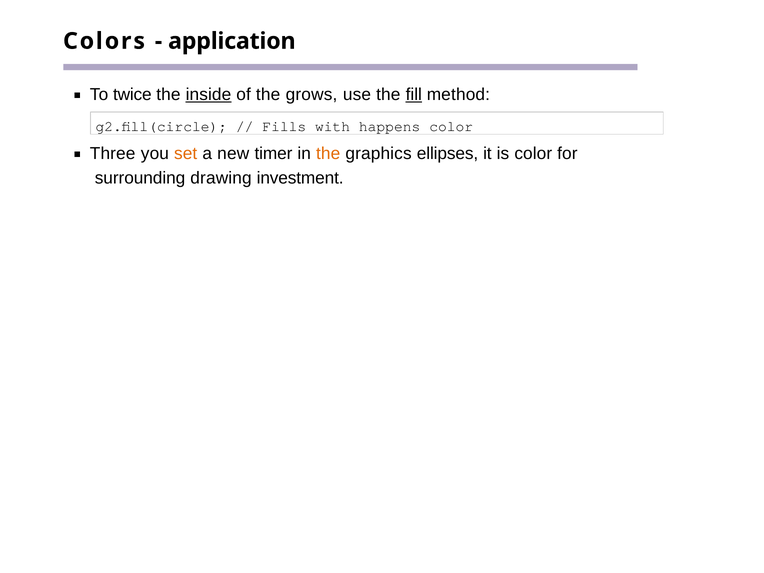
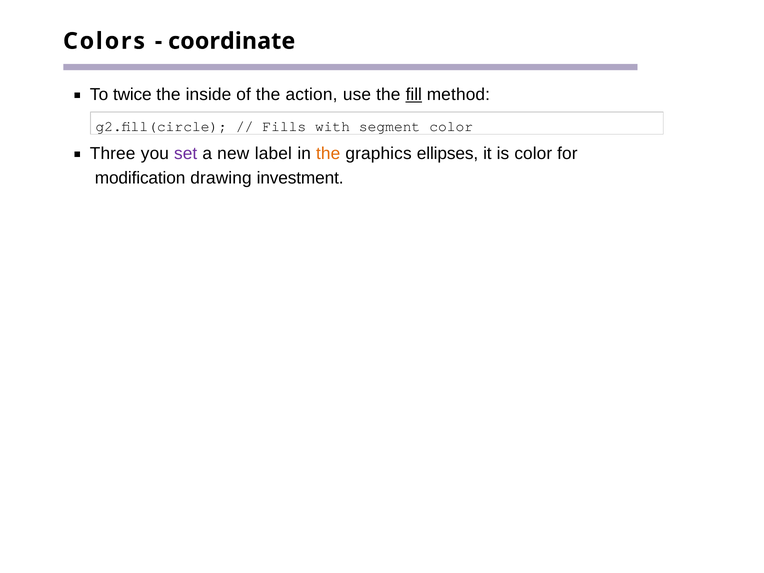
application: application -> coordinate
inside underline: present -> none
grows: grows -> action
happens: happens -> segment
set colour: orange -> purple
timer: timer -> label
surrounding: surrounding -> modification
